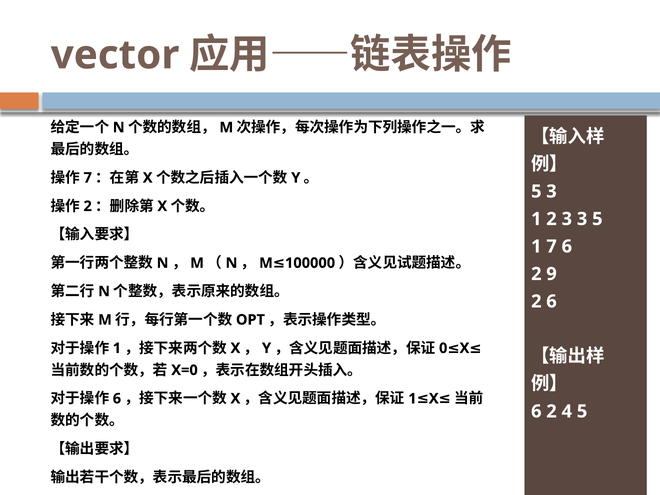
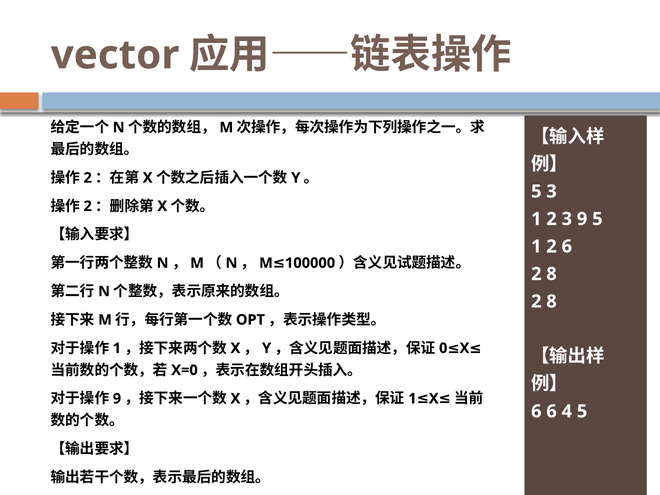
7 at (88, 178): 7 -> 2
3 3: 3 -> 9
7 at (552, 246): 7 -> 2
9 at (552, 274): 9 -> 8
6 at (552, 301): 6 -> 8
6 at (117, 399): 6 -> 9
2 at (552, 411): 2 -> 6
